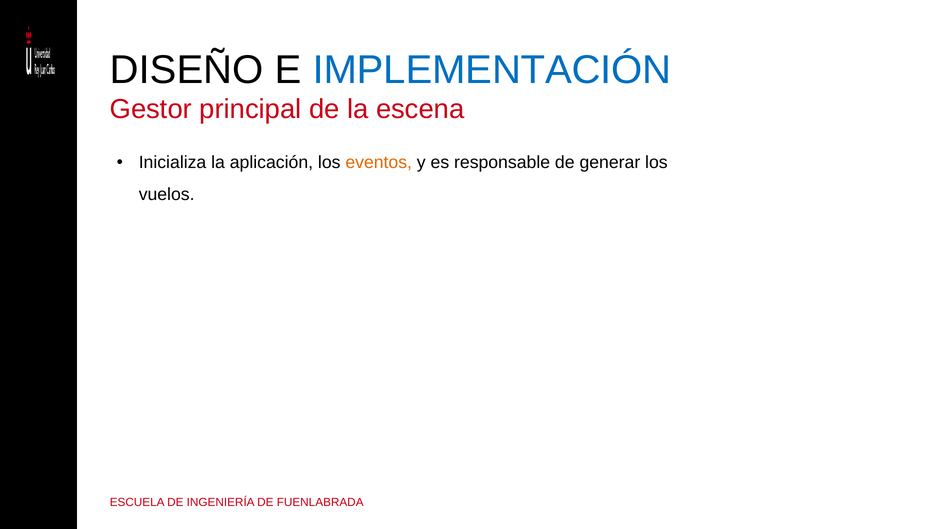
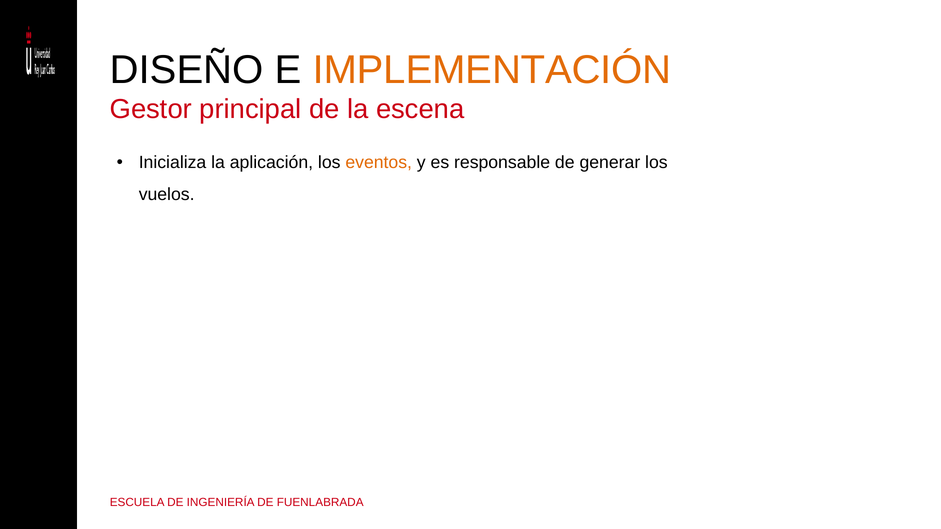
IMPLEMENTACIÓN colour: blue -> orange
